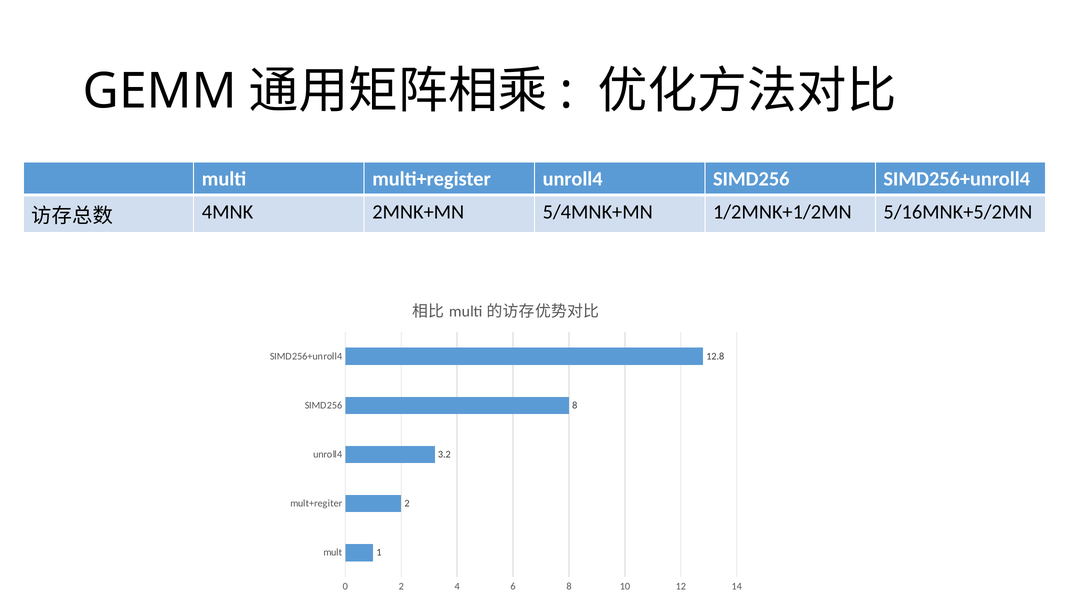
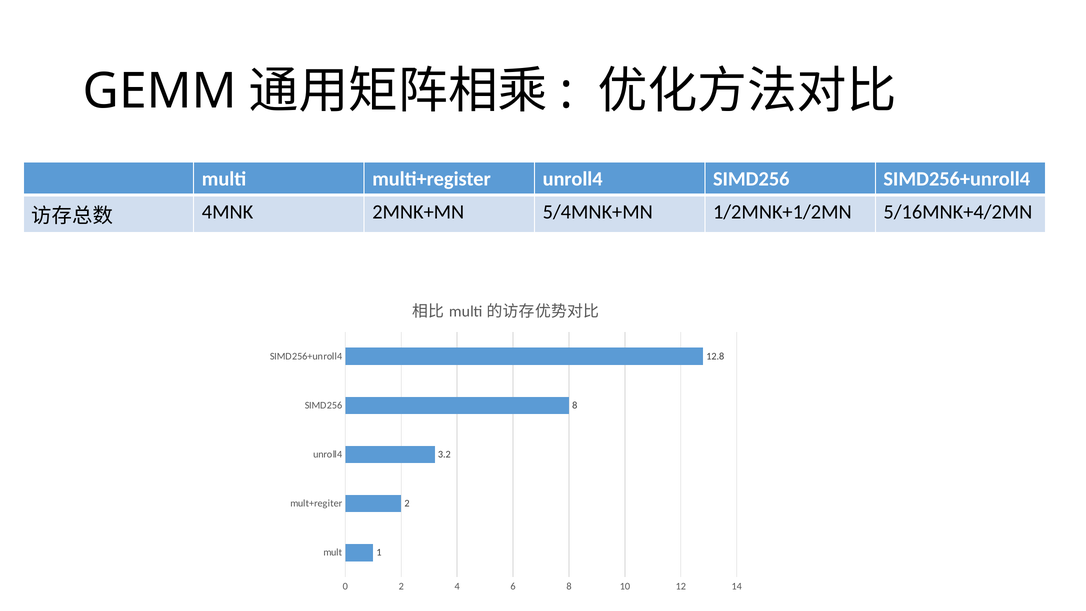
5/16MNK+5/2MN: 5/16MNK+5/2MN -> 5/16MNK+4/2MN
